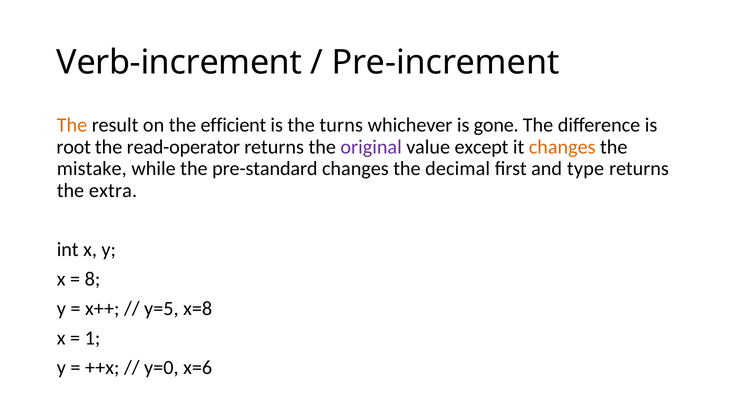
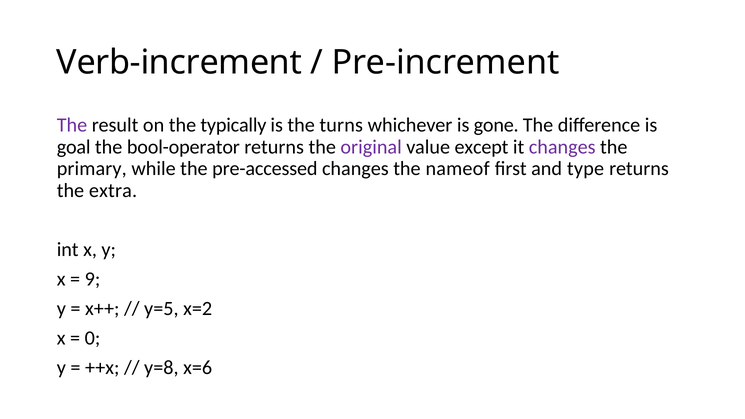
The at (72, 125) colour: orange -> purple
efficient: efficient -> typically
root: root -> goal
read-operator: read-operator -> bool-operator
changes at (562, 147) colour: orange -> purple
mistake: mistake -> primary
pre-standard: pre-standard -> pre-accessed
decimal: decimal -> nameof
8: 8 -> 9
x=8: x=8 -> x=2
1: 1 -> 0
y=0: y=0 -> y=8
